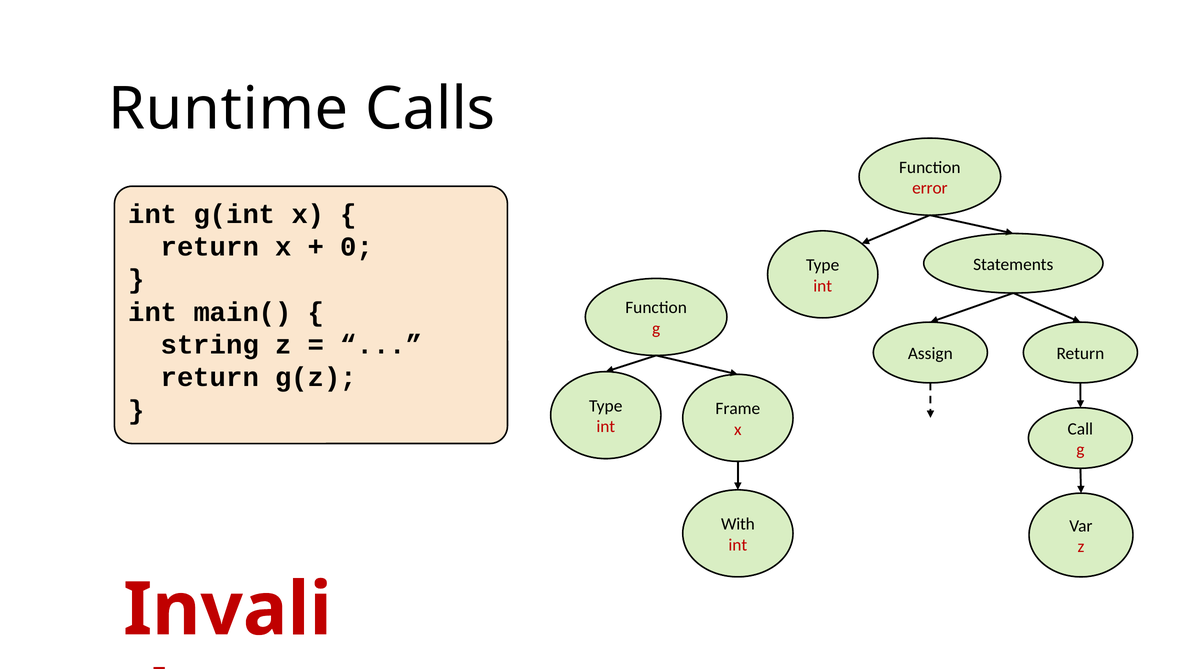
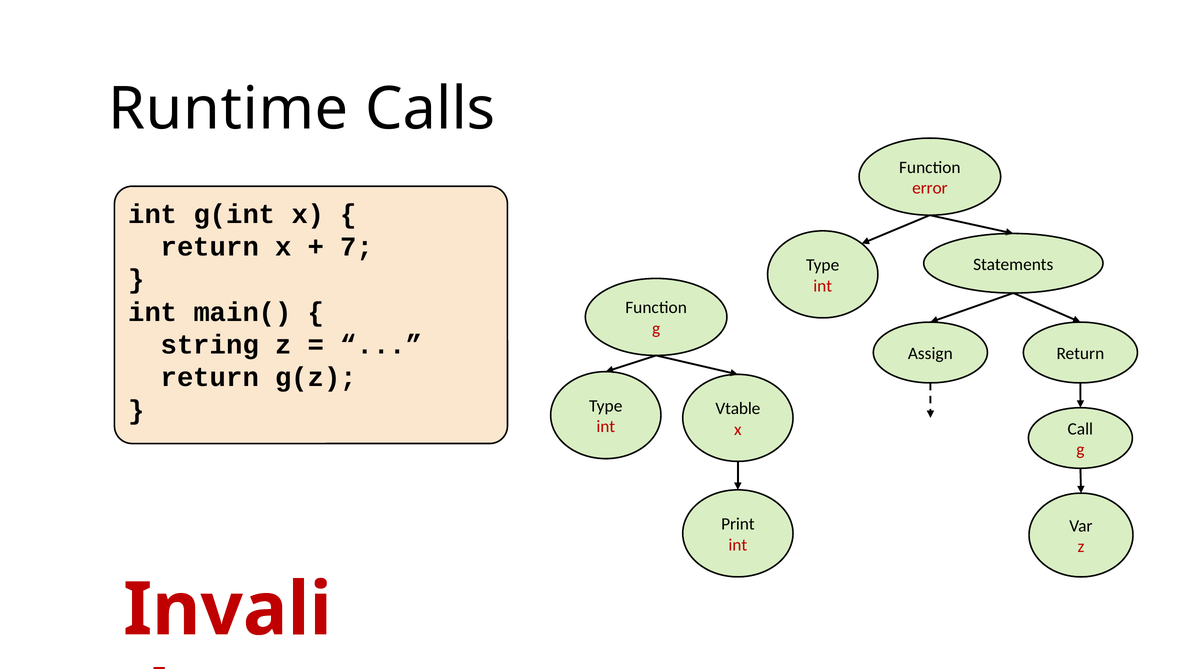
0: 0 -> 7
Frame: Frame -> Vtable
With: With -> Print
